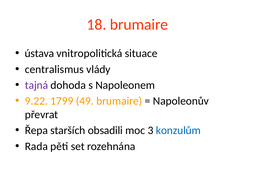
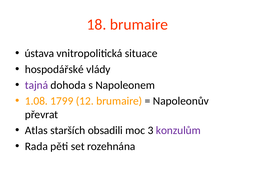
centralismus: centralismus -> hospodářské
9.22: 9.22 -> 1.08
49: 49 -> 12
Řepa: Řepa -> Atlas
konzulům colour: blue -> purple
